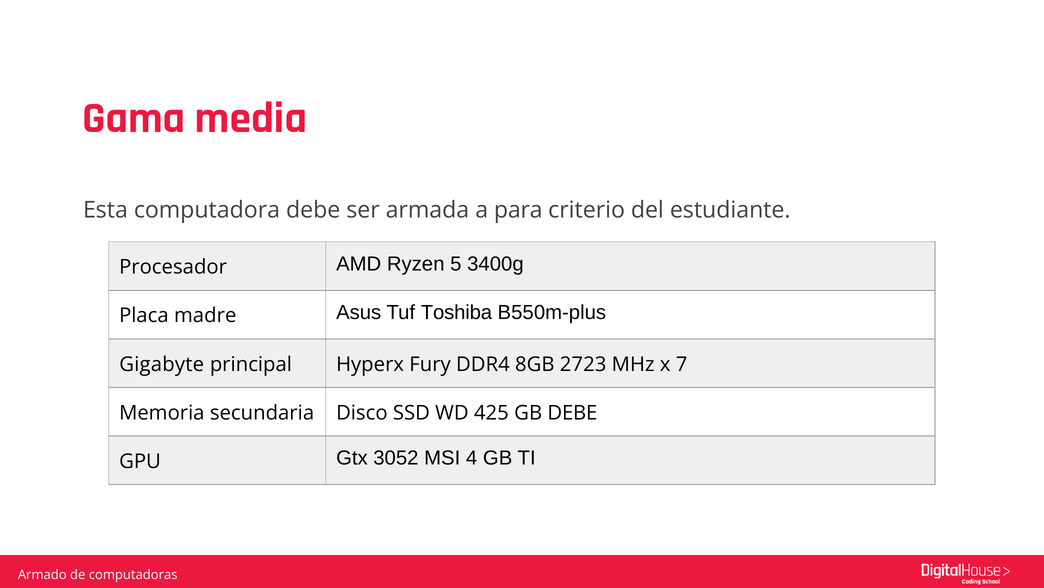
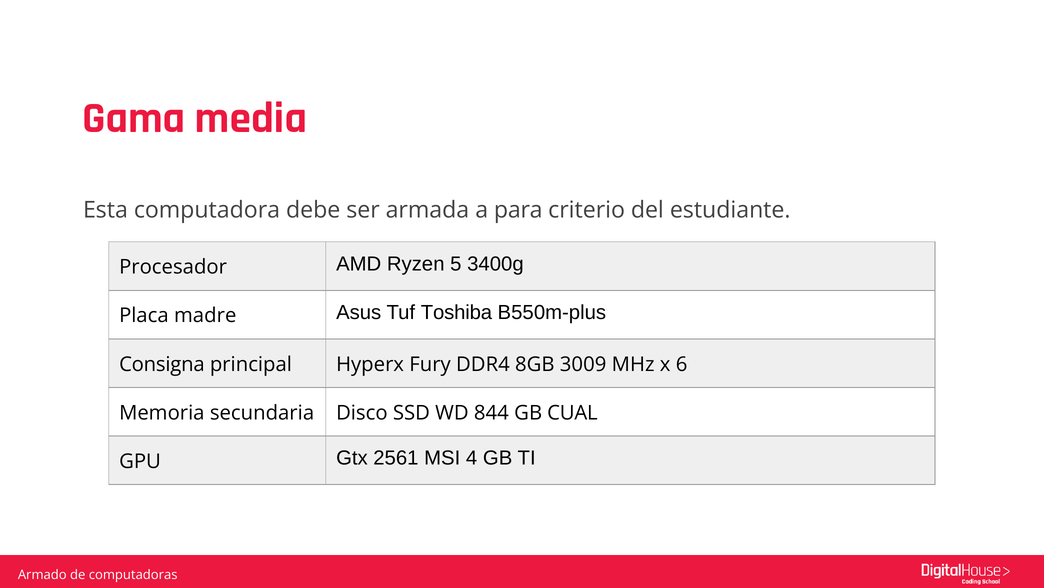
Gigabyte: Gigabyte -> Consigna
2723: 2723 -> 3009
7: 7 -> 6
425: 425 -> 844
GB DEBE: DEBE -> CUAL
3052: 3052 -> 2561
